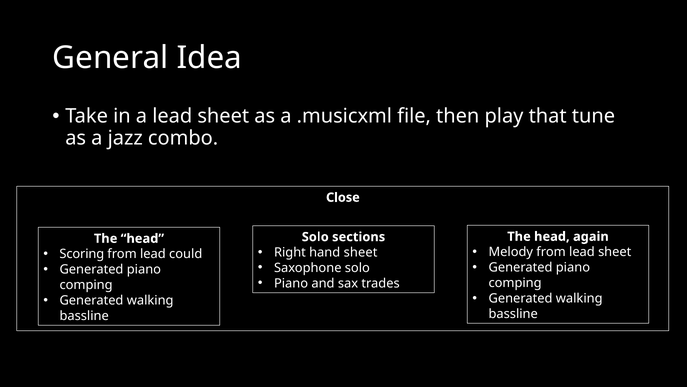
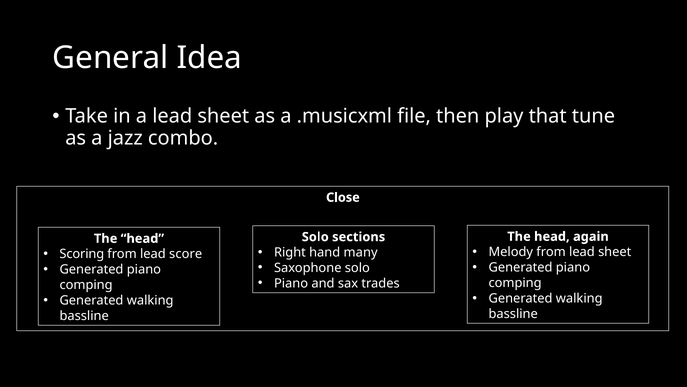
hand sheet: sheet -> many
could: could -> score
